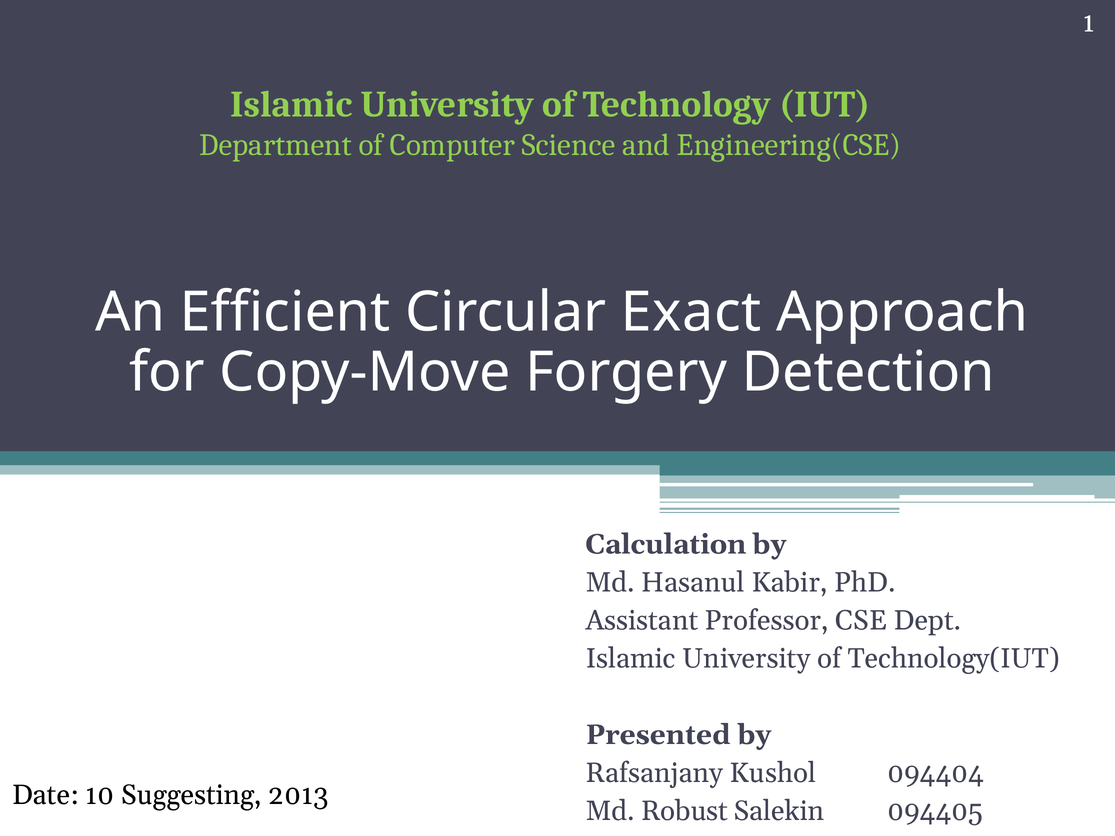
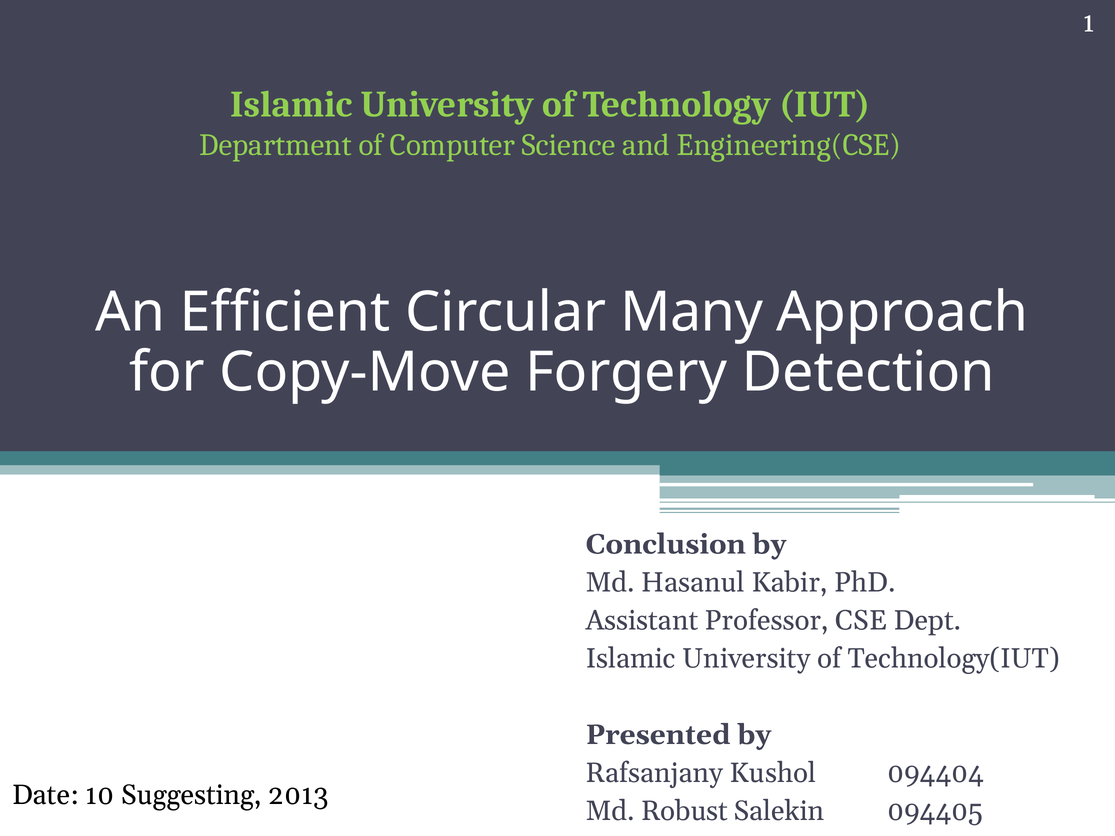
Exact: Exact -> Many
Calculation: Calculation -> Conclusion
